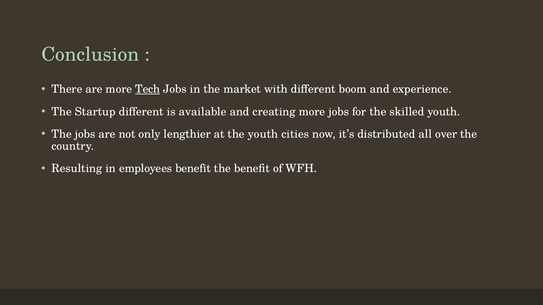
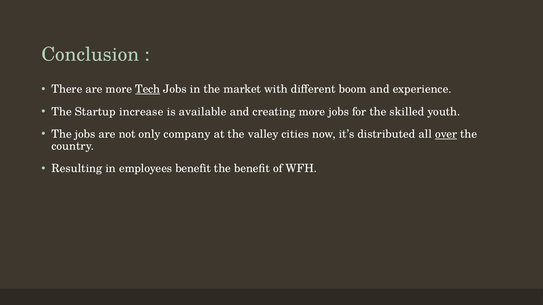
Startup different: different -> increase
lengthier: lengthier -> company
the youth: youth -> valley
over underline: none -> present
